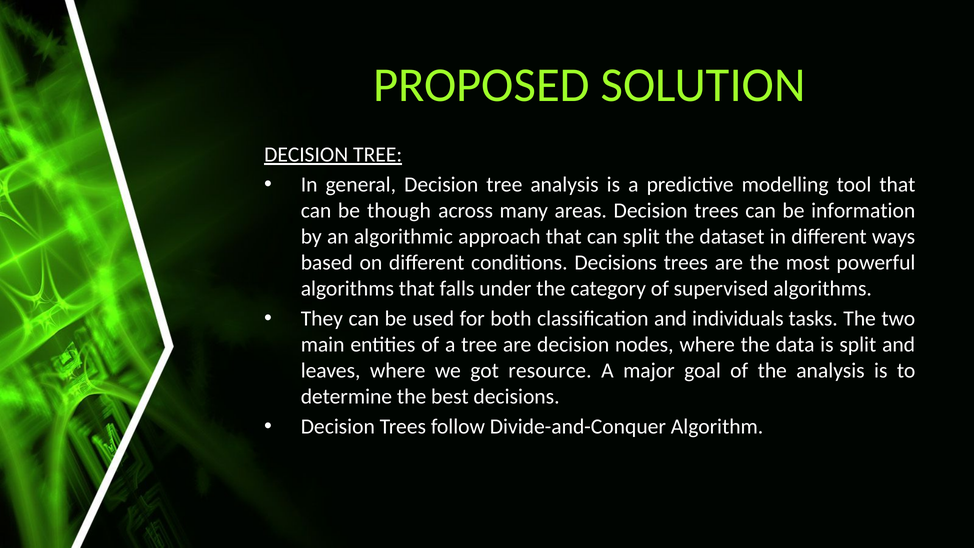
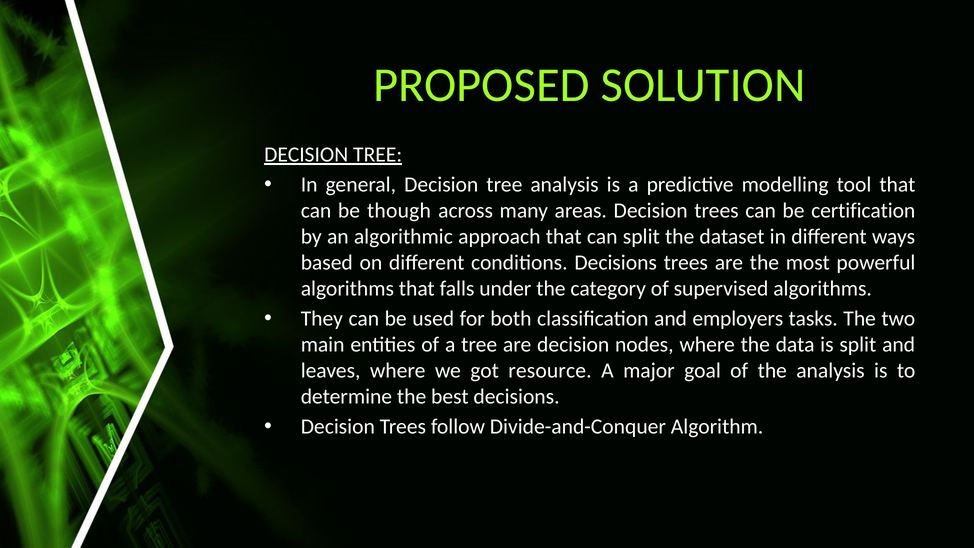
information: information -> certification
individuals: individuals -> employers
